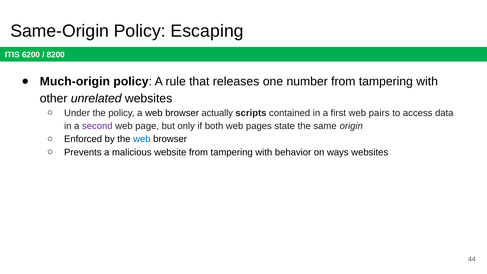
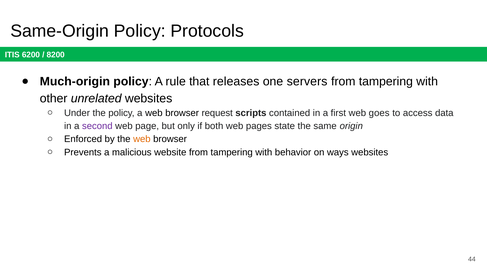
Escaping: Escaping -> Protocols
number: number -> servers
actually: actually -> request
pairs: pairs -> goes
web at (142, 139) colour: blue -> orange
